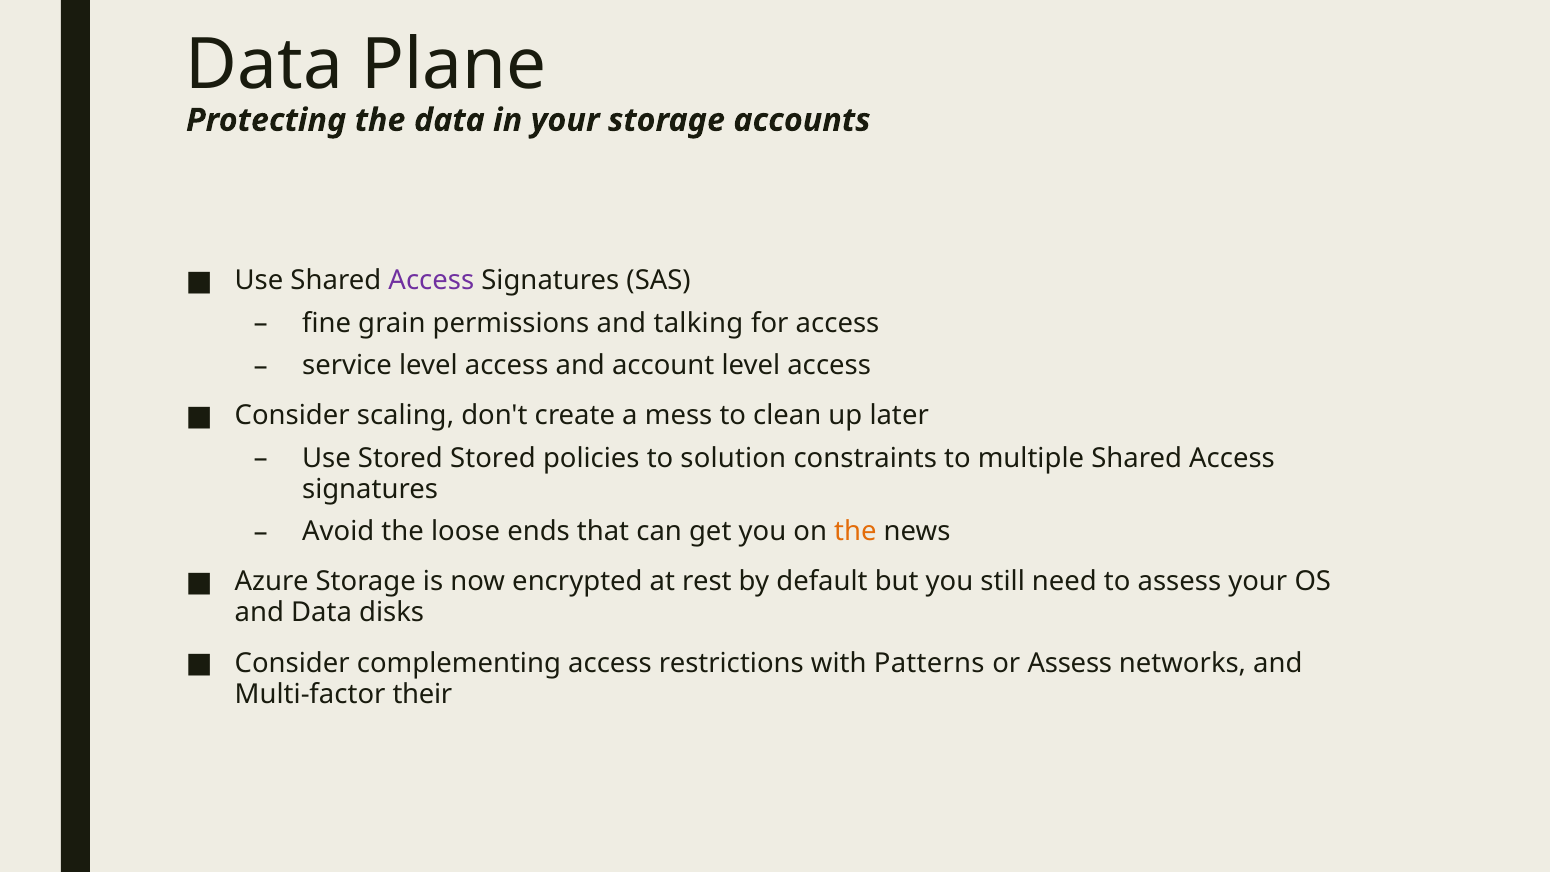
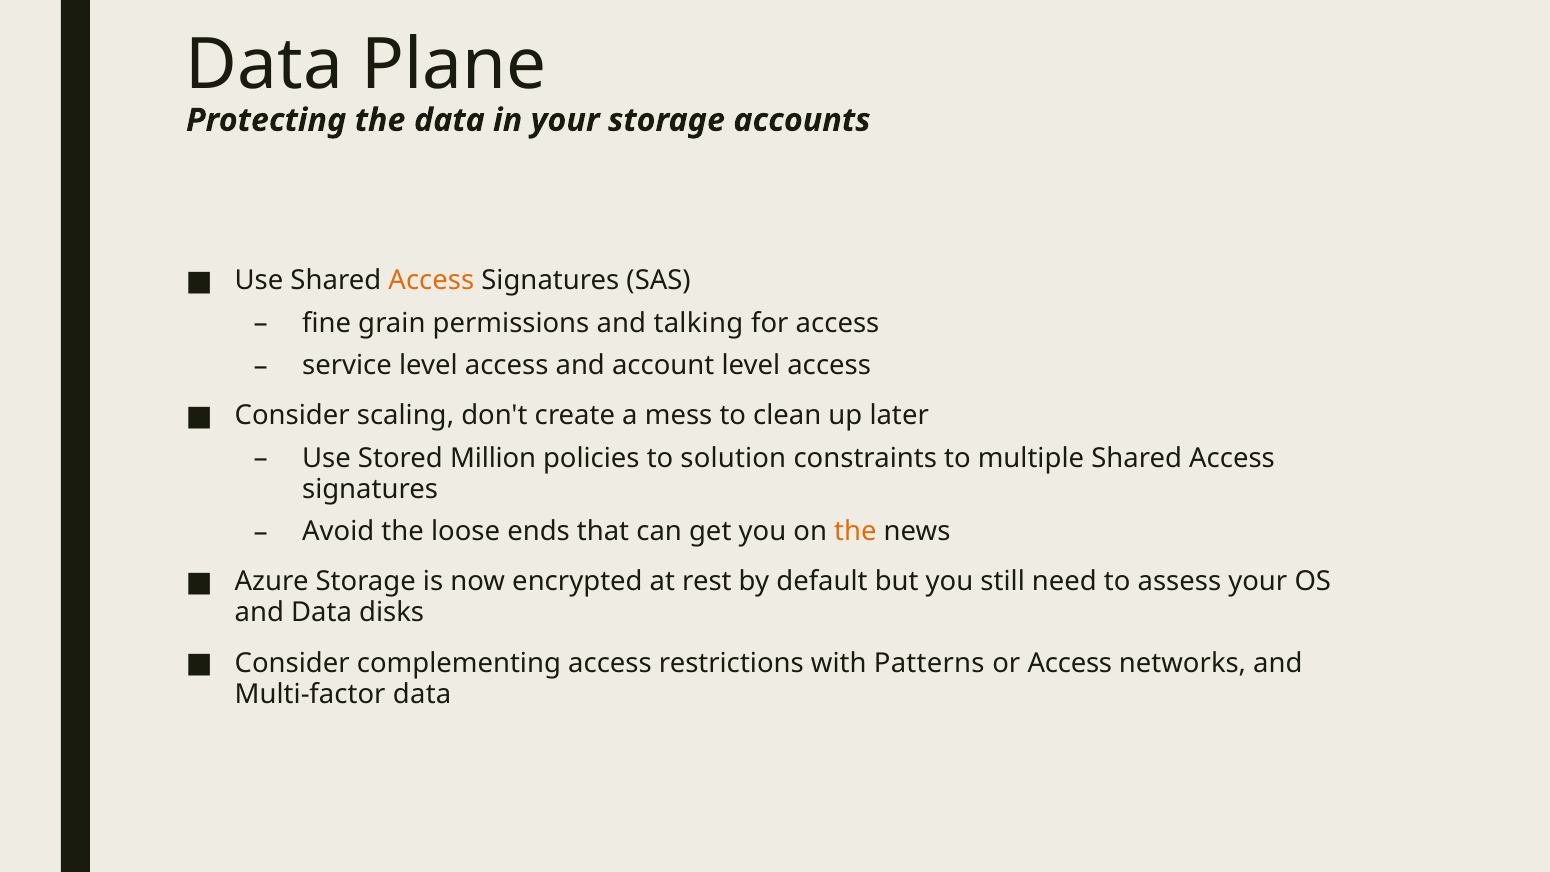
Access at (431, 281) colour: purple -> orange
Stored Stored: Stored -> Million
or Assess: Assess -> Access
Multi-factor their: their -> data
